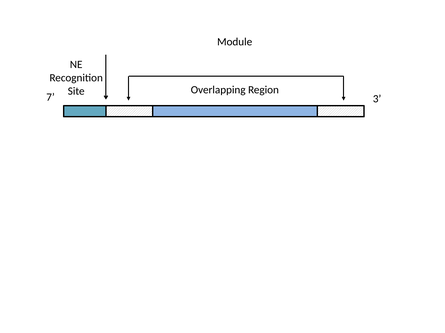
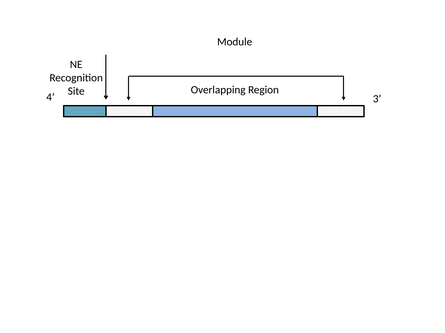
7: 7 -> 4
